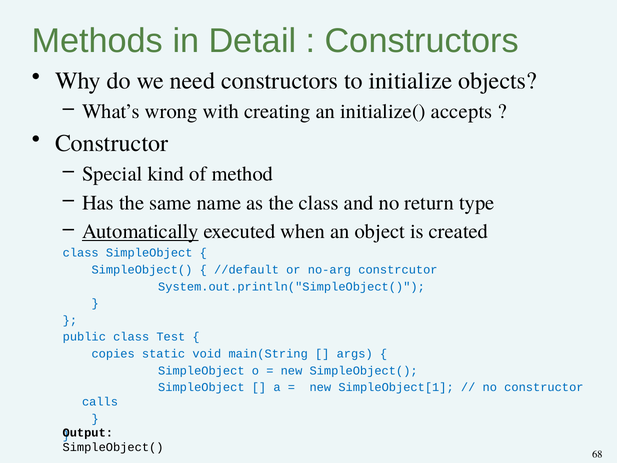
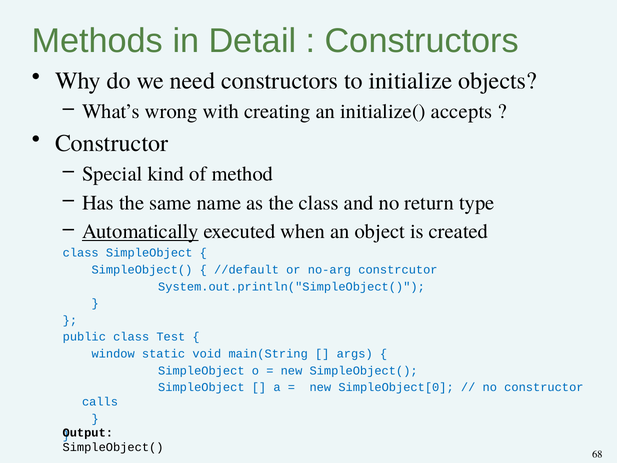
copies: copies -> window
SimpleObject[1: SimpleObject[1 -> SimpleObject[0
